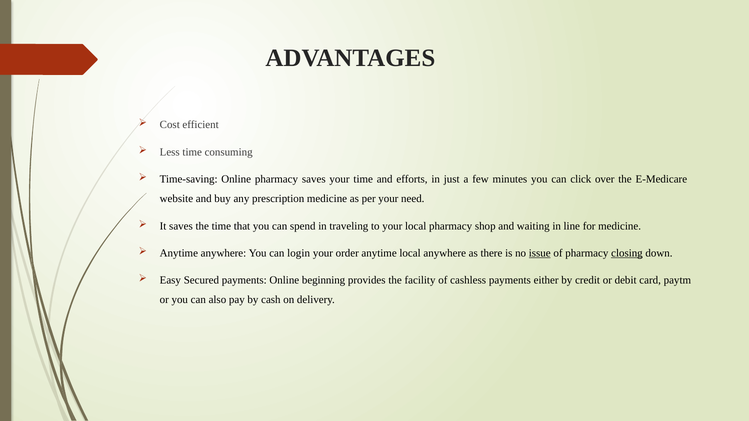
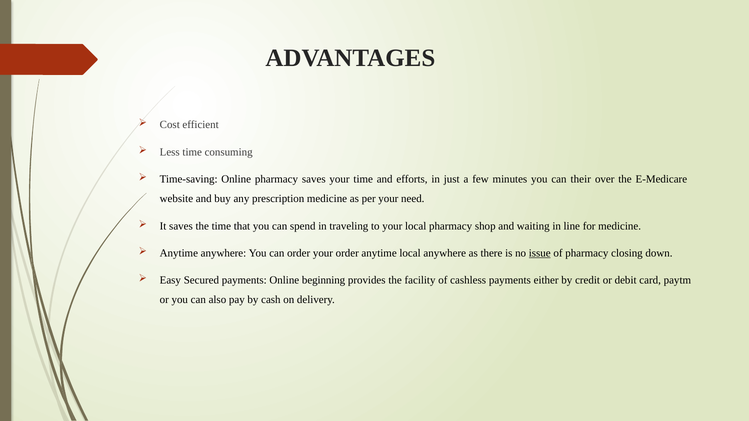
click: click -> their
can login: login -> order
closing underline: present -> none
